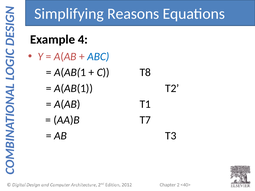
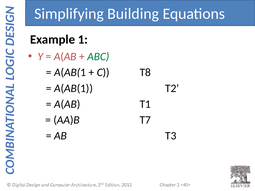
Reasons: Reasons -> Building
4: 4 -> 1
ABC colour: blue -> green
